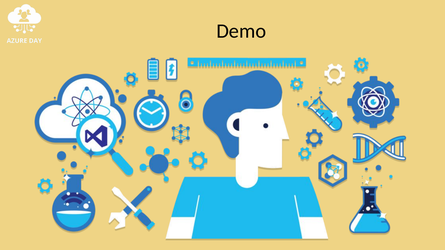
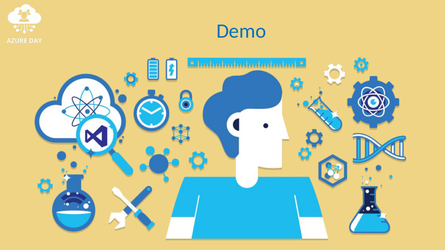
Demo colour: black -> blue
